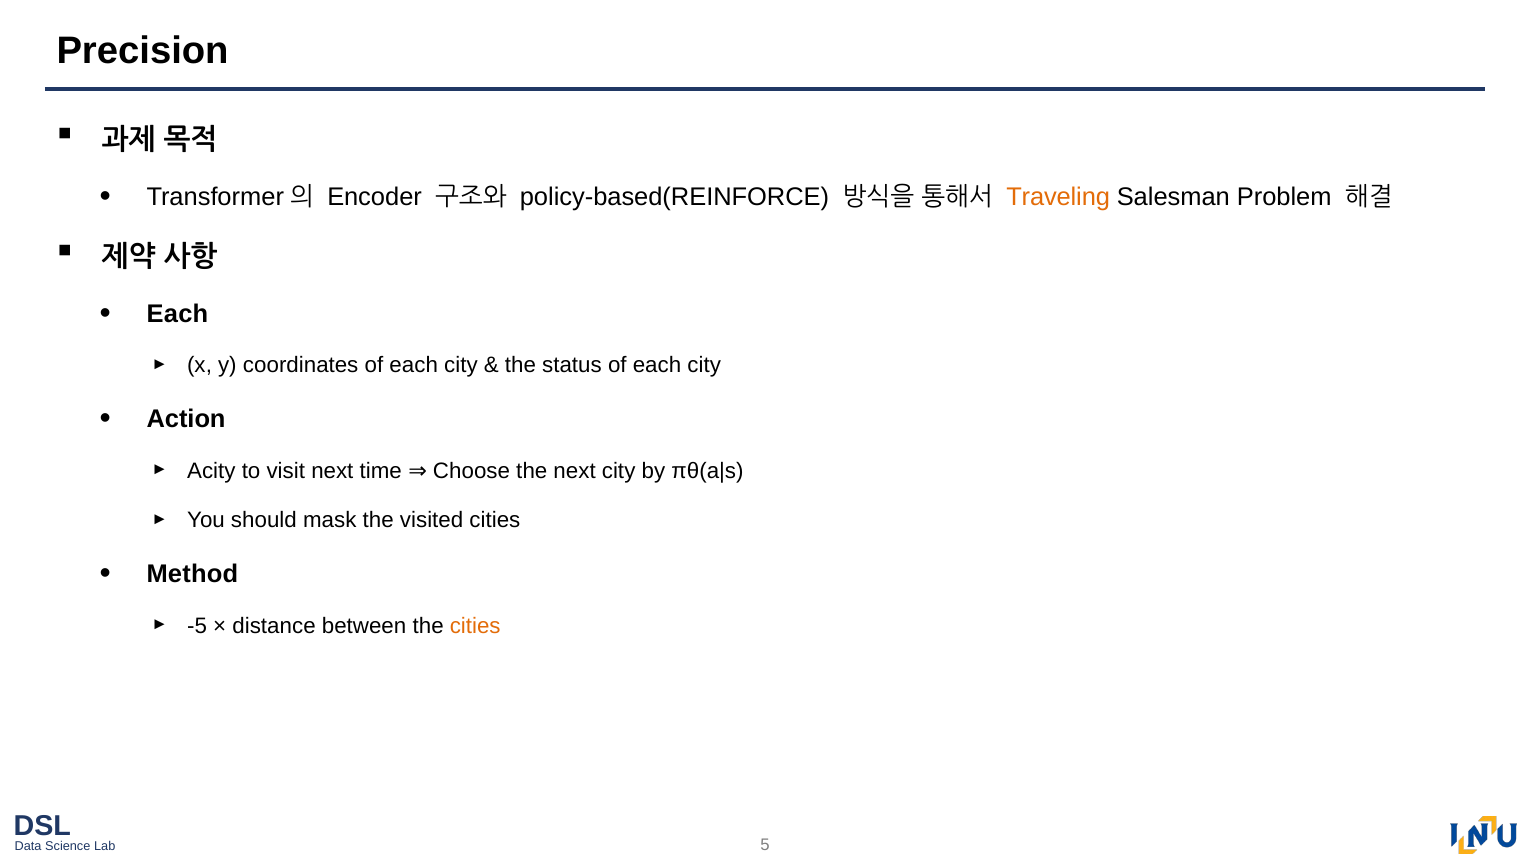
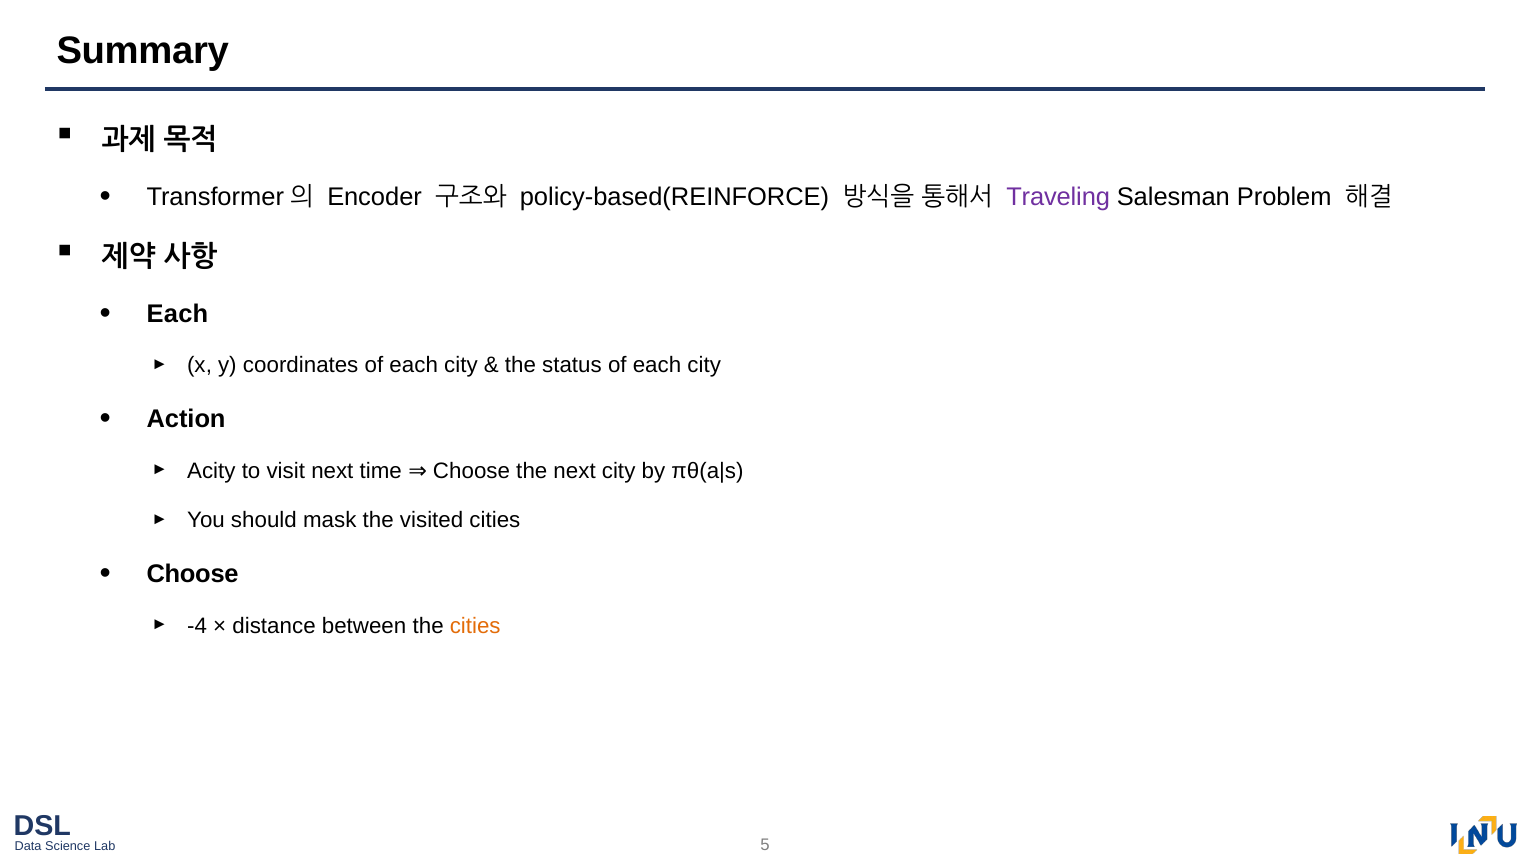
Precision: Precision -> Summary
Traveling colour: orange -> purple
Method at (192, 574): Method -> Choose
-5: -5 -> -4
